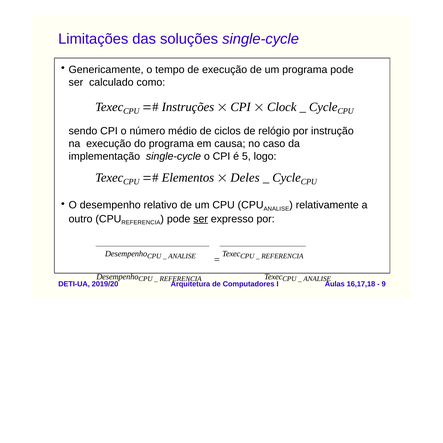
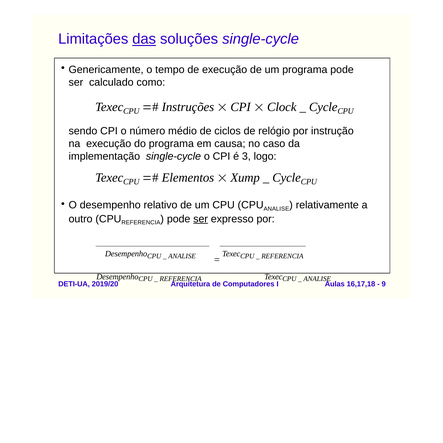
das underline: none -> present
5: 5 -> 3
Deles: Deles -> Xump
